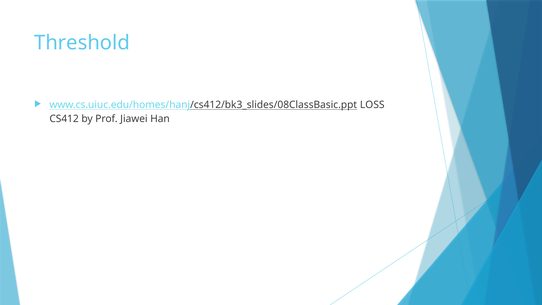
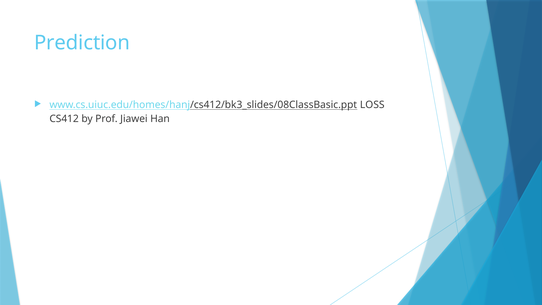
Threshold: Threshold -> Prediction
